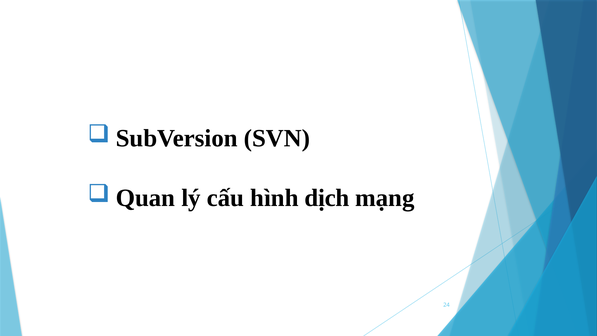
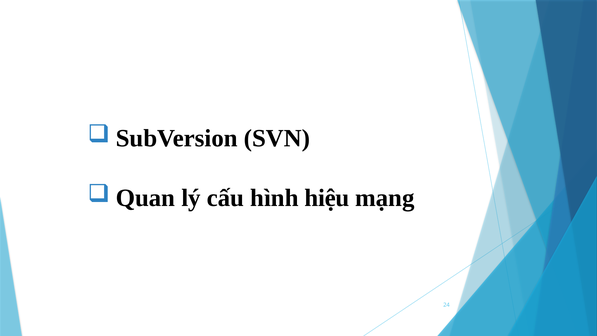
dịch: dịch -> hiệu
